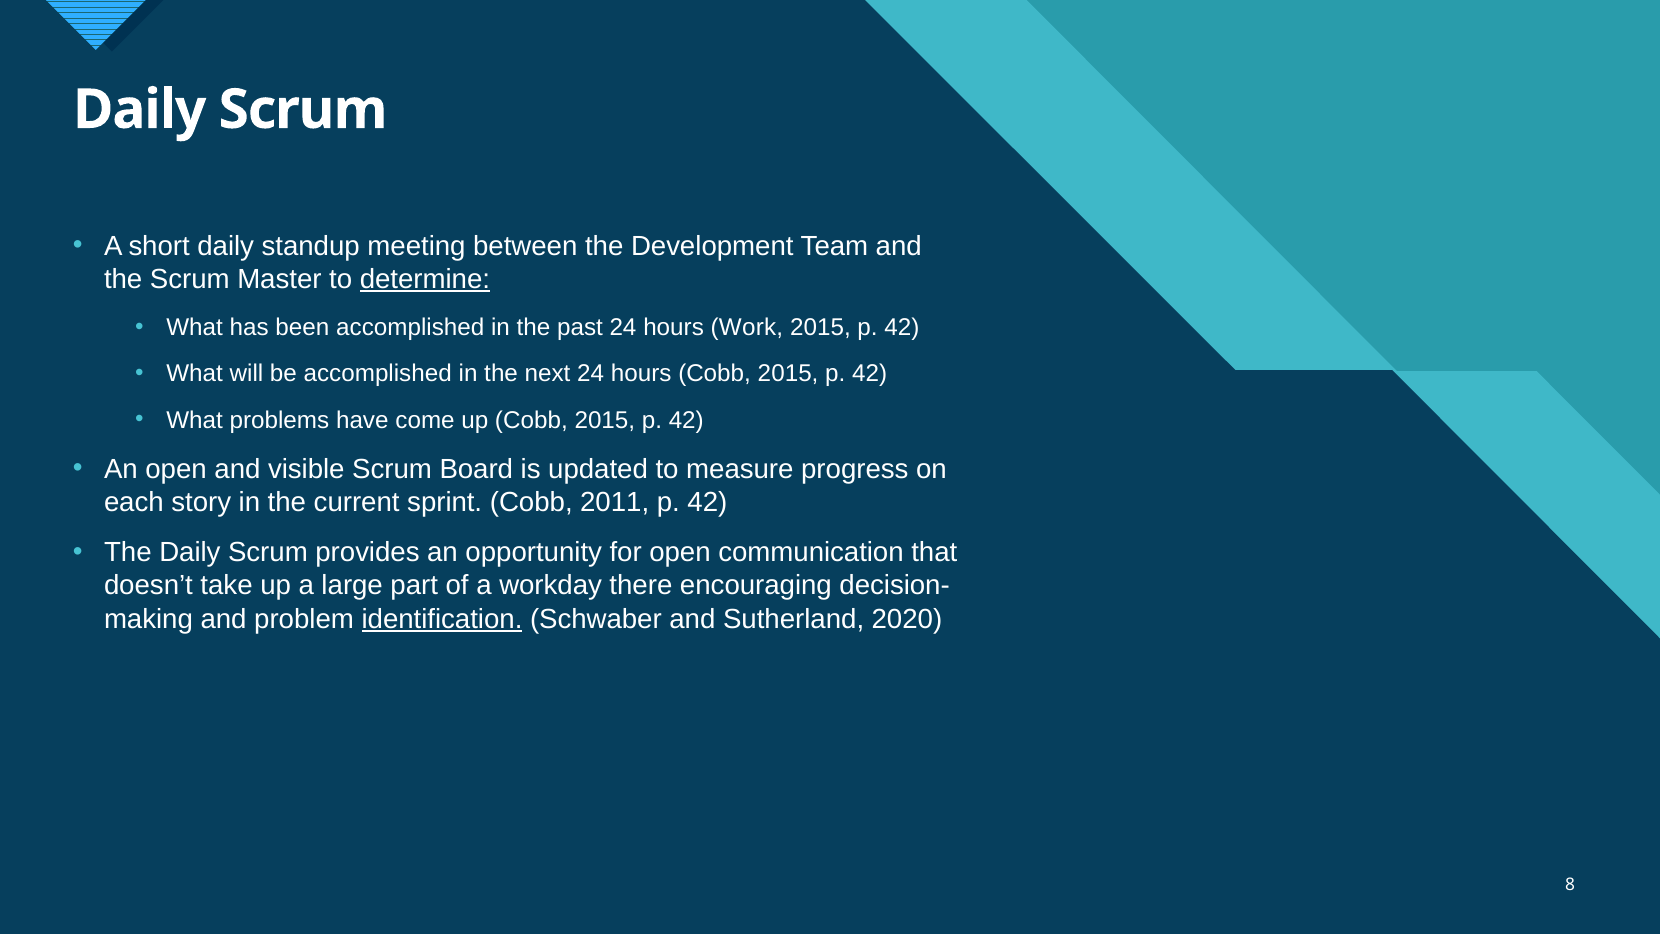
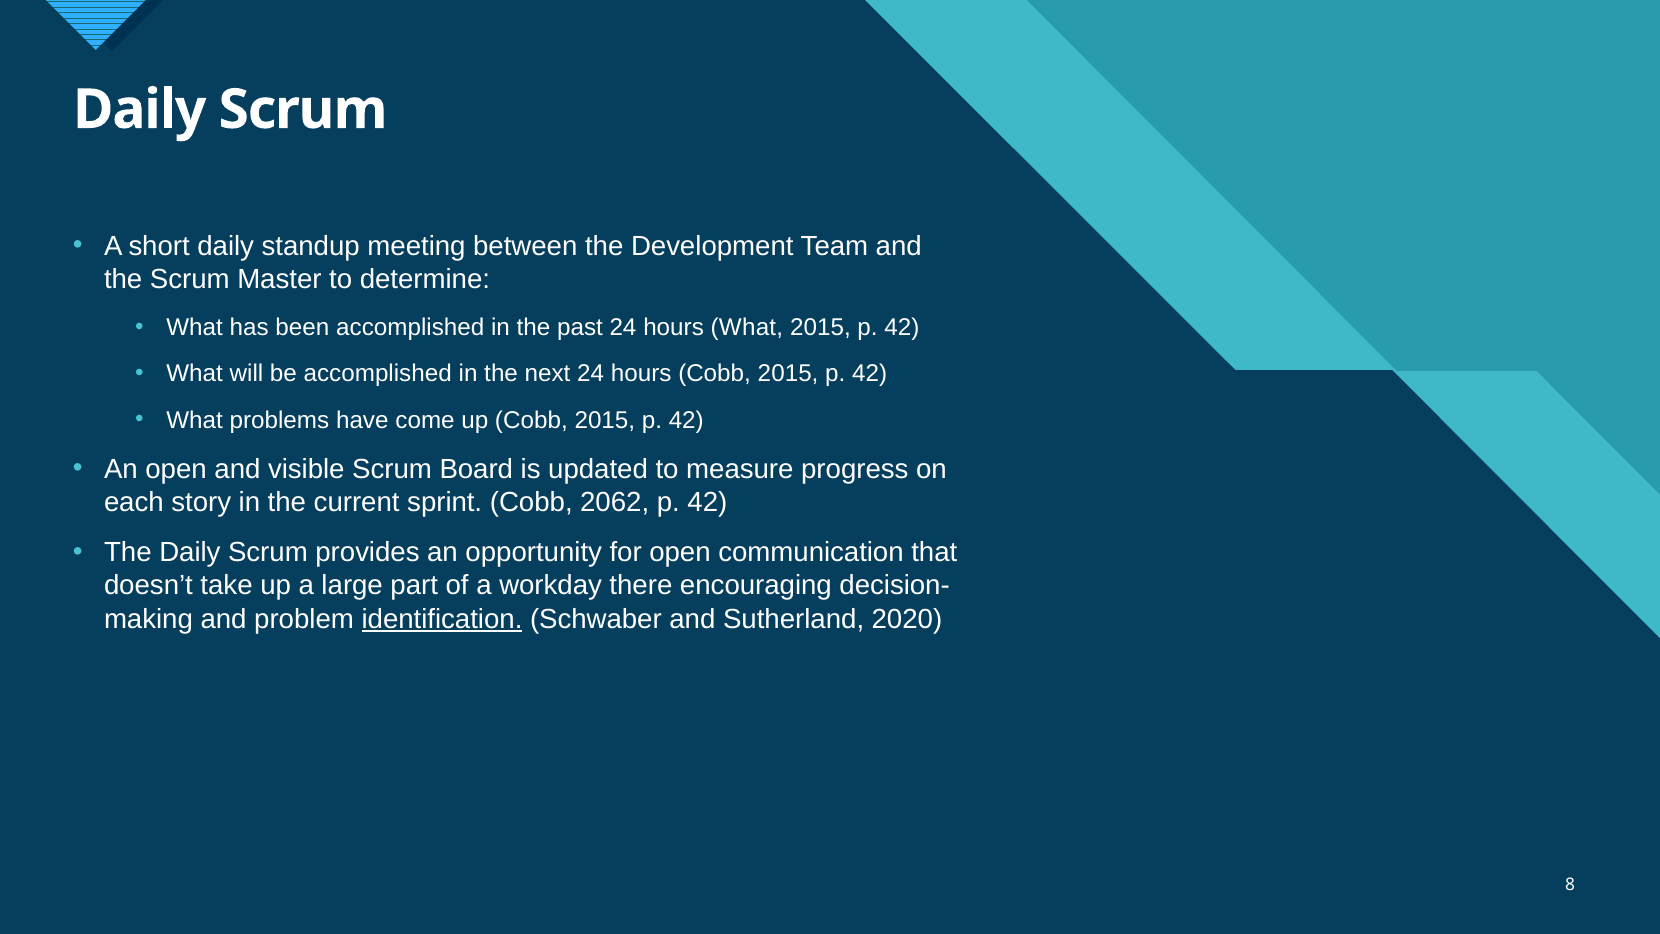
determine underline: present -> none
hours Work: Work -> What
2011: 2011 -> 2062
